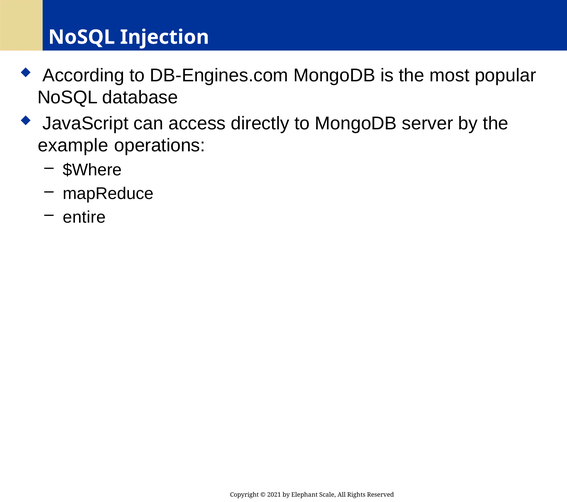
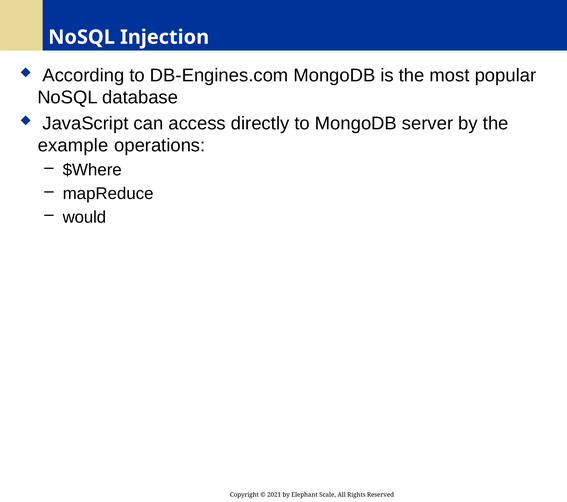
entire: entire -> would
